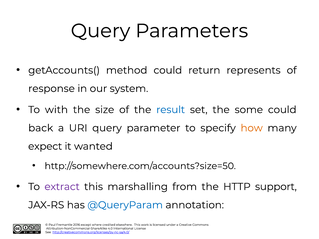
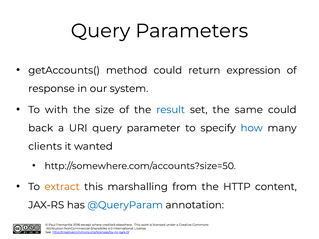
represents: represents -> expression
some: some -> same
how colour: orange -> blue
expect: expect -> clients
extract colour: purple -> orange
support: support -> content
